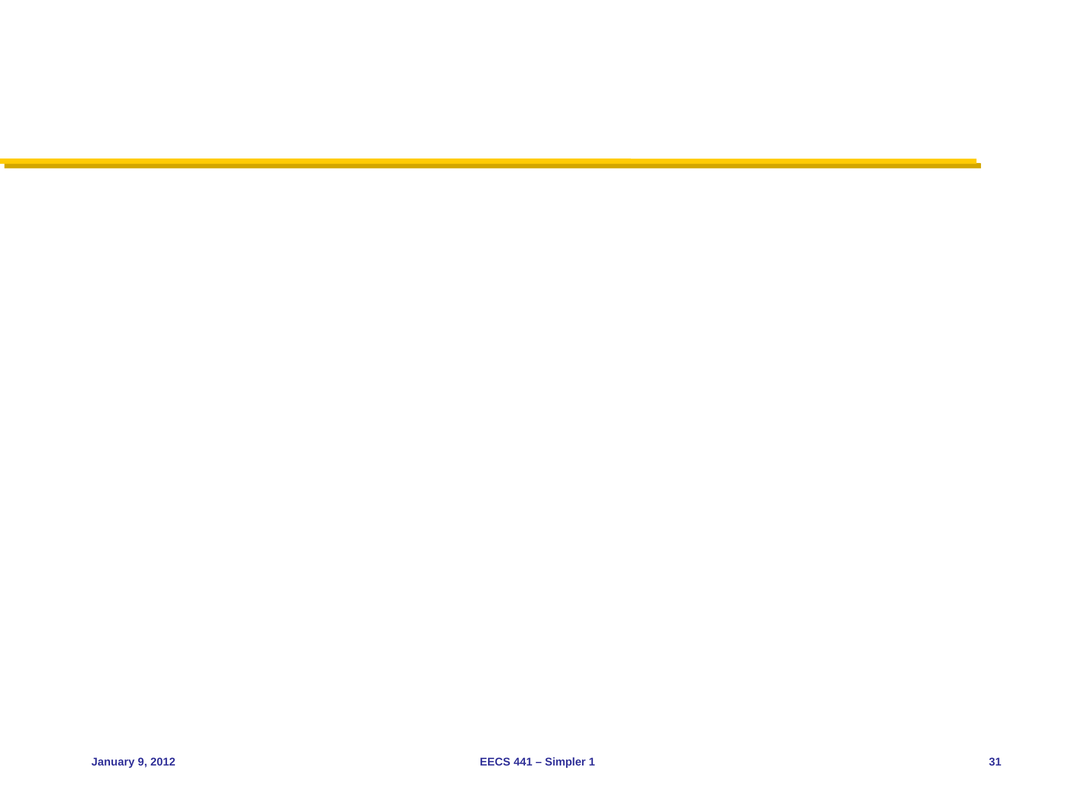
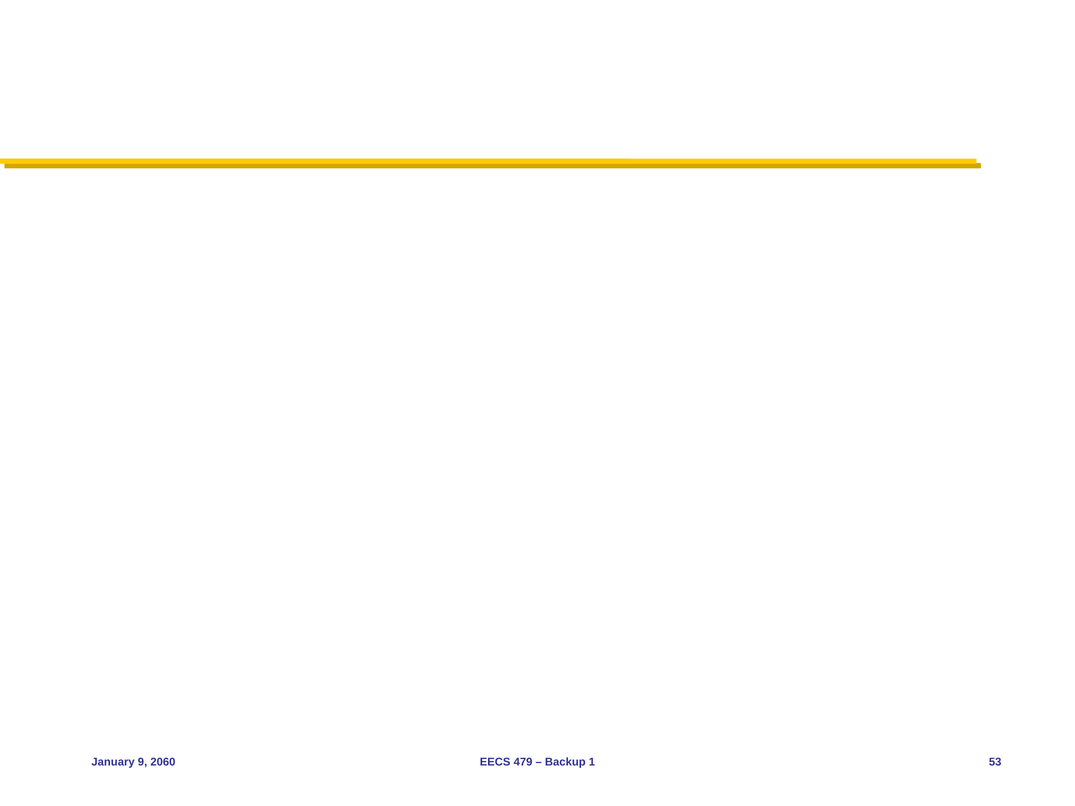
2012: 2012 -> 2060
441: 441 -> 479
Simpler: Simpler -> Backup
31: 31 -> 53
